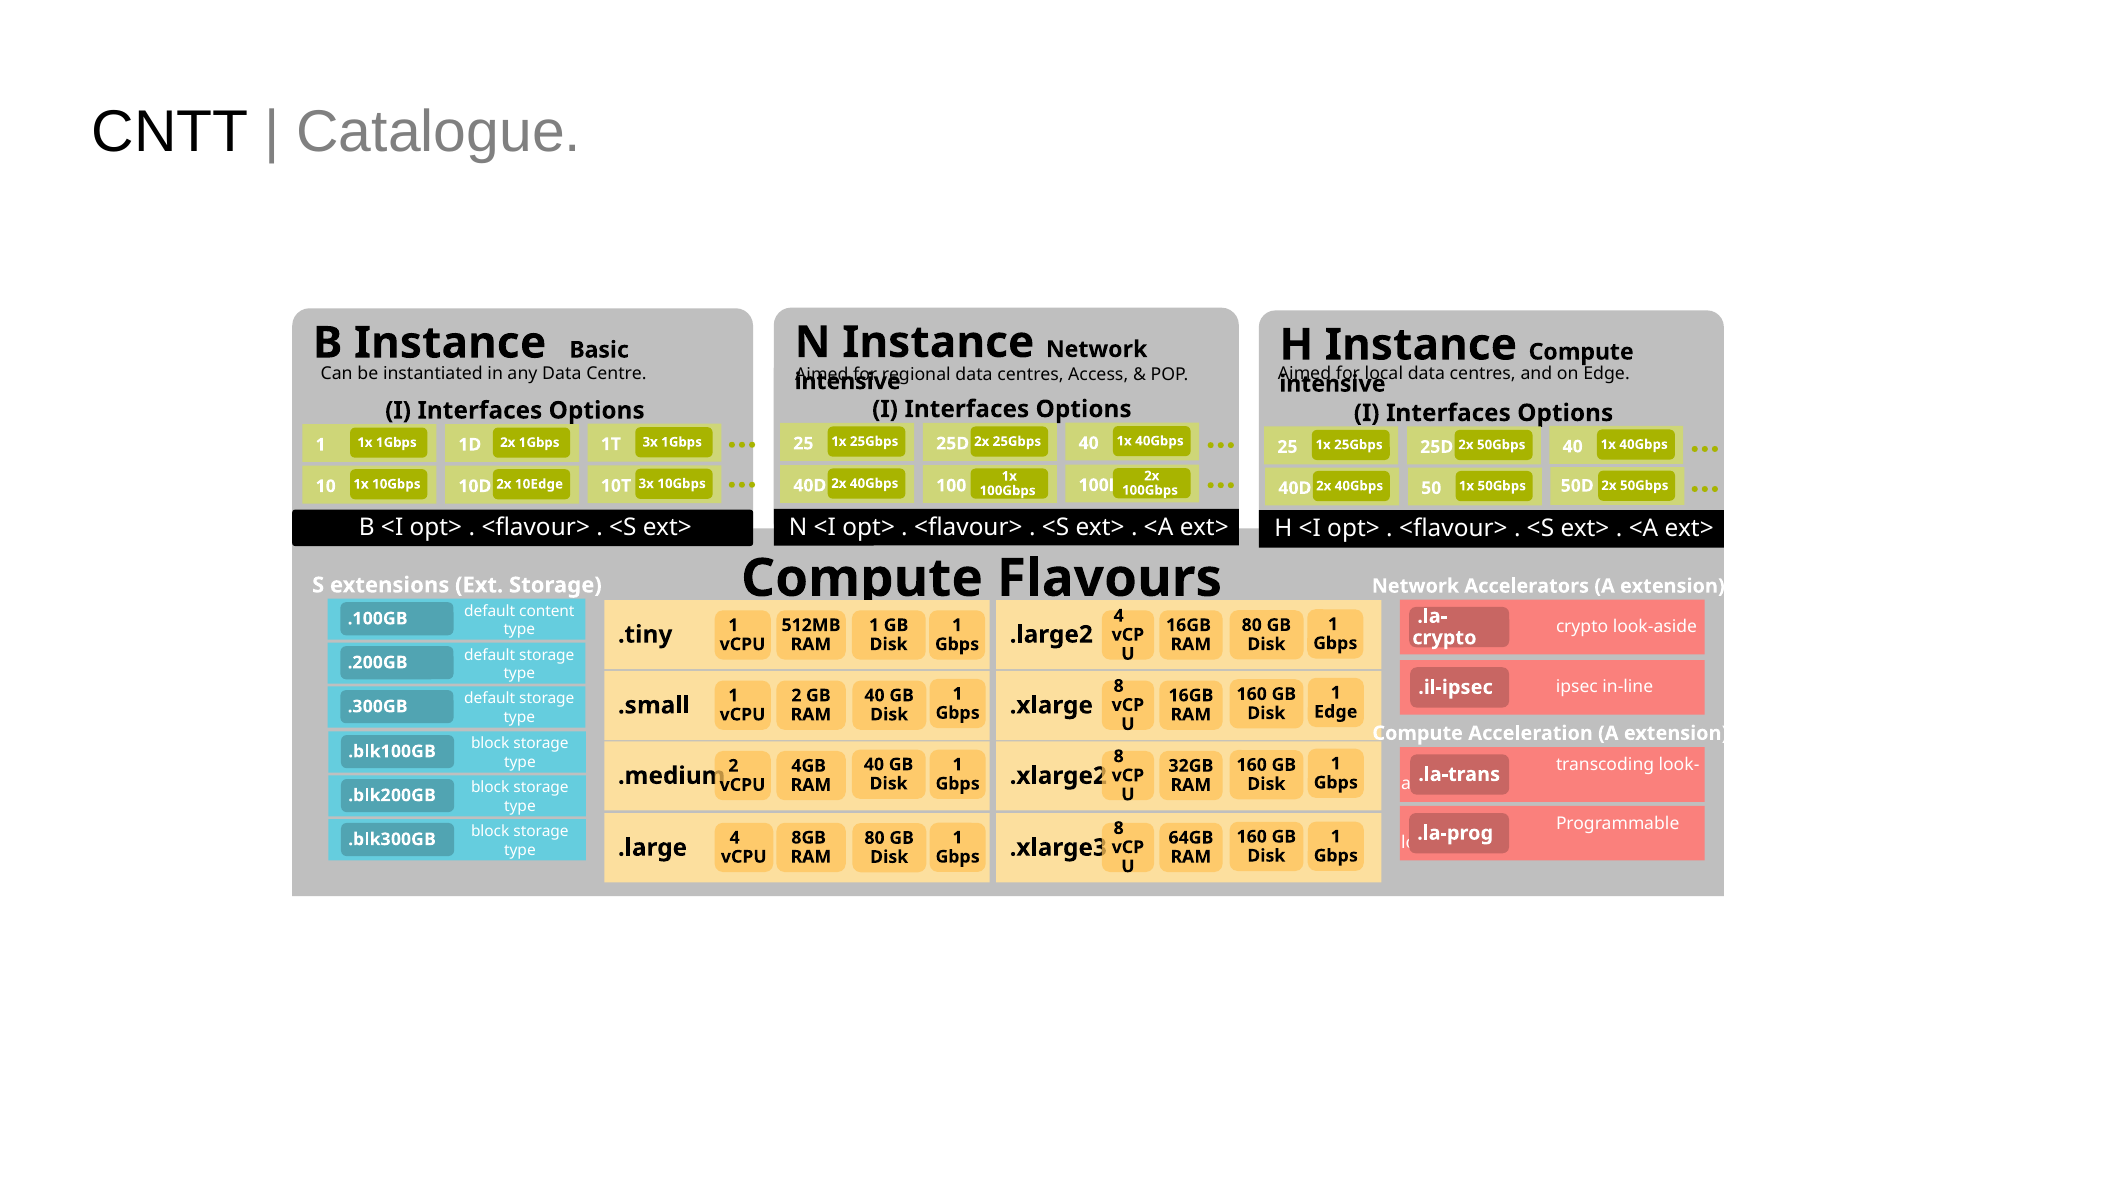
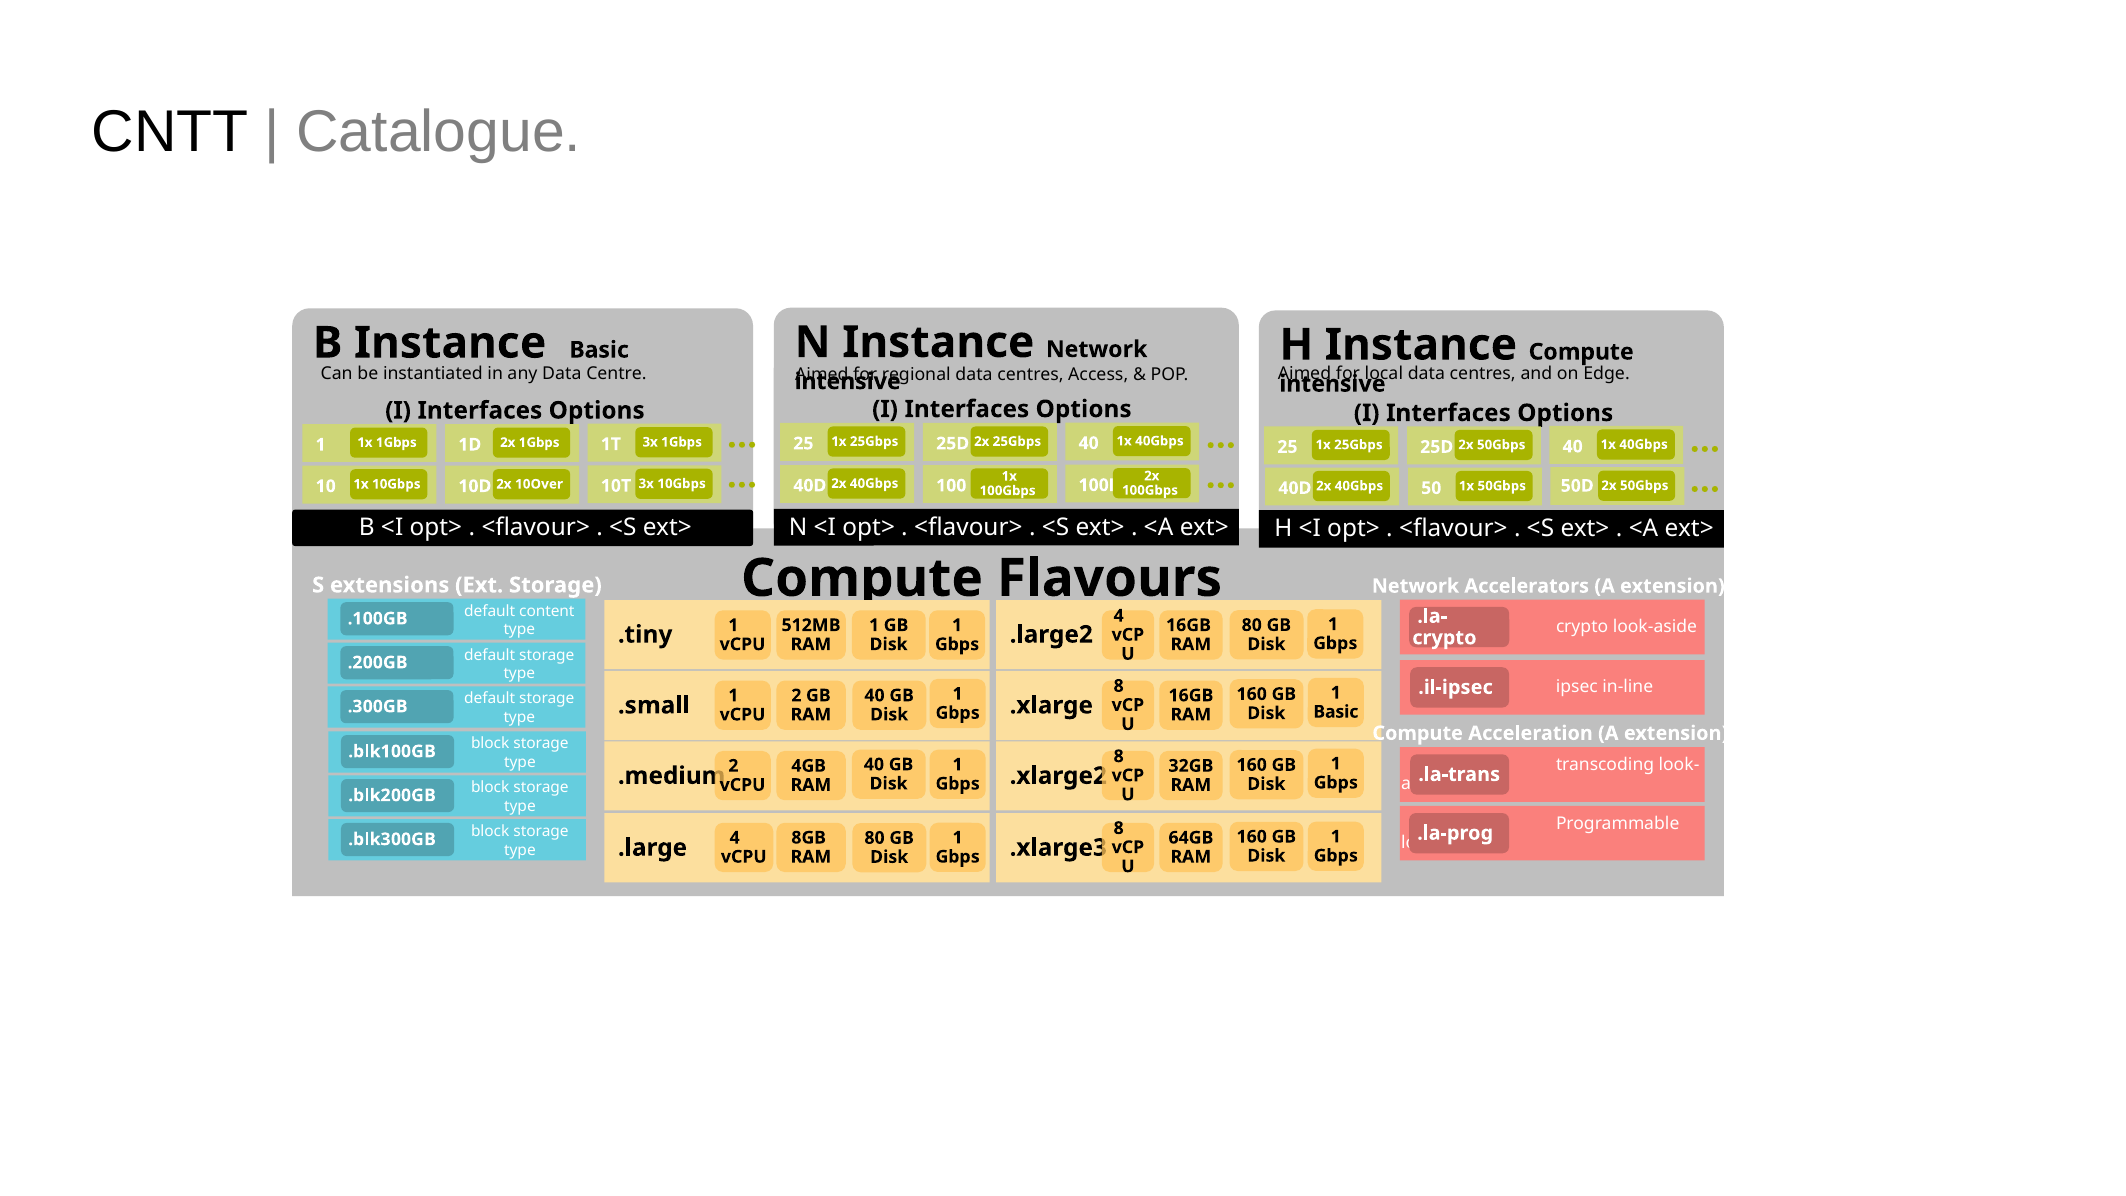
10Edge: 10Edge -> 10Over
Edge at (1336, 712): Edge -> Basic
